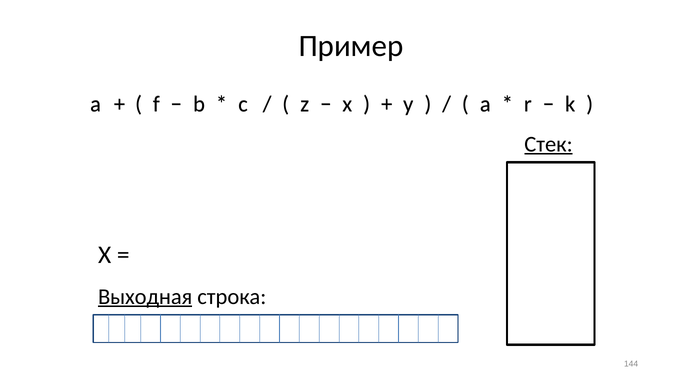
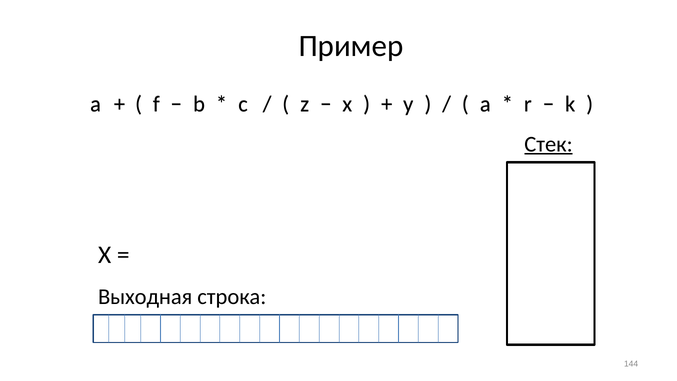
Выходная underline: present -> none
